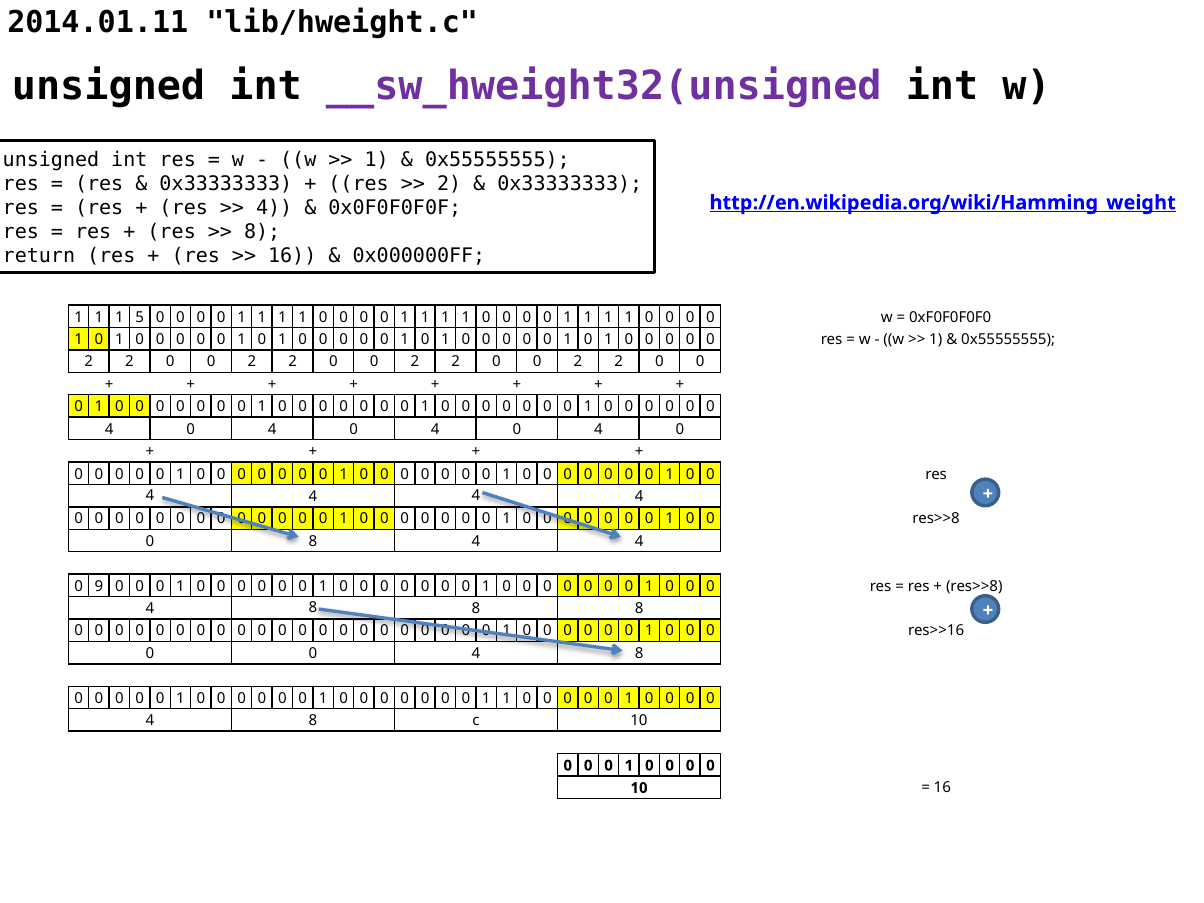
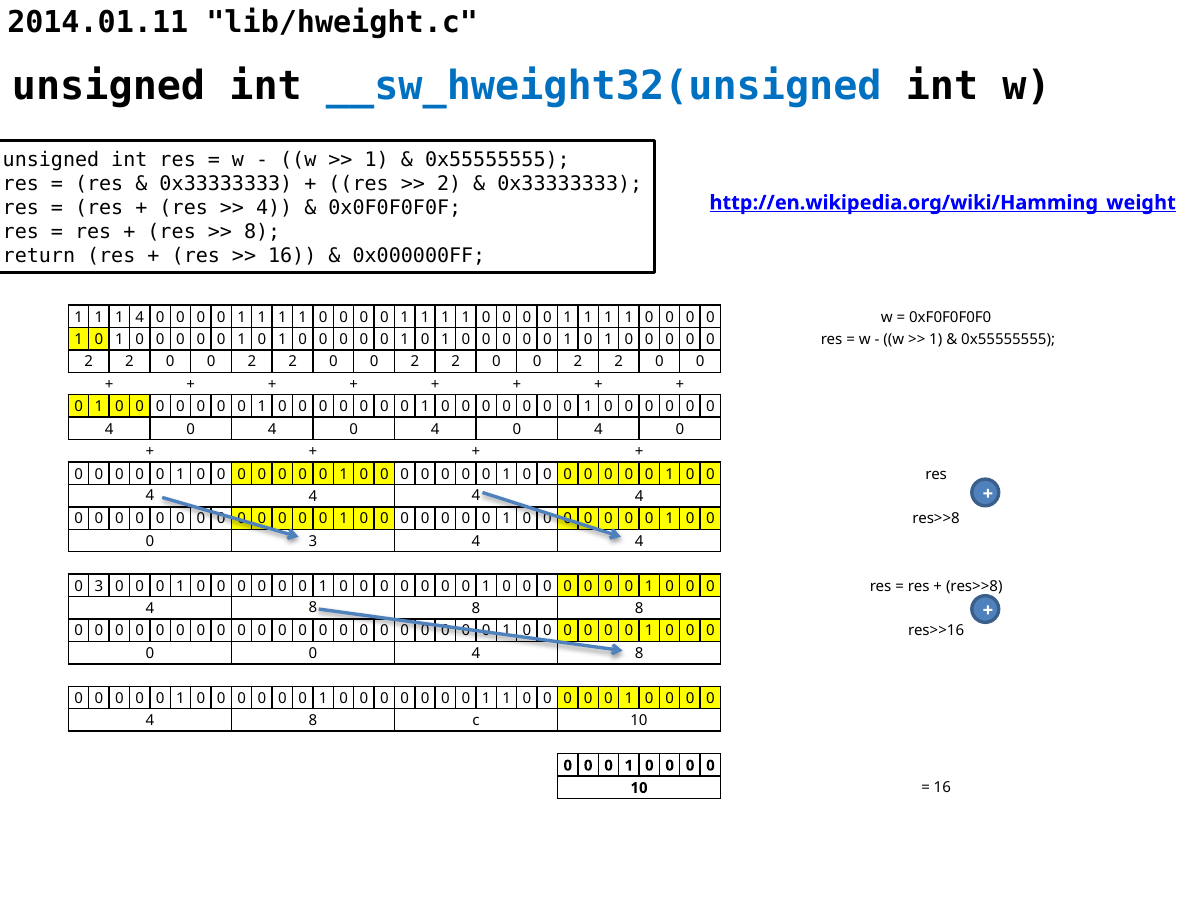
__sw_hweight32(unsigned colour: purple -> blue
1 5: 5 -> 4
8 at (313, 541): 8 -> 3
9 at (99, 586): 9 -> 3
